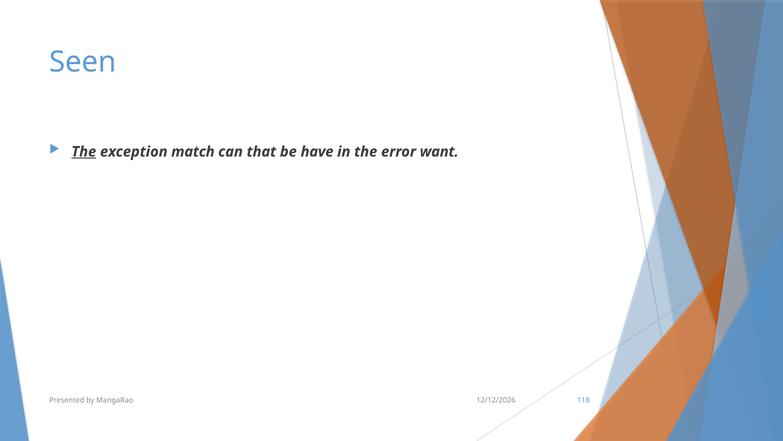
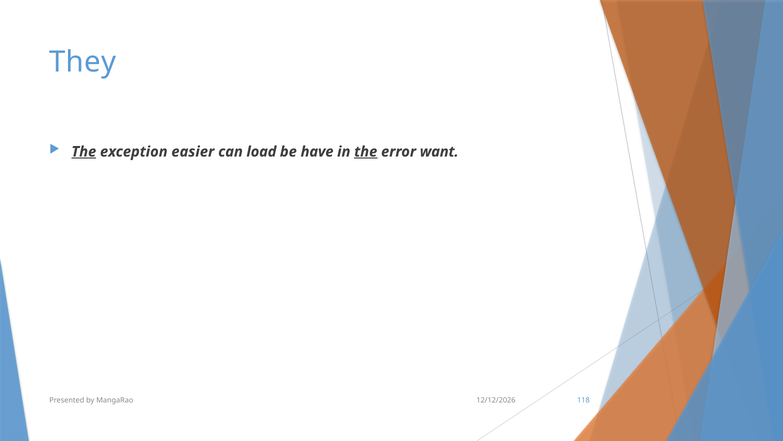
Seen: Seen -> They
match: match -> easier
that: that -> load
the at (366, 152) underline: none -> present
